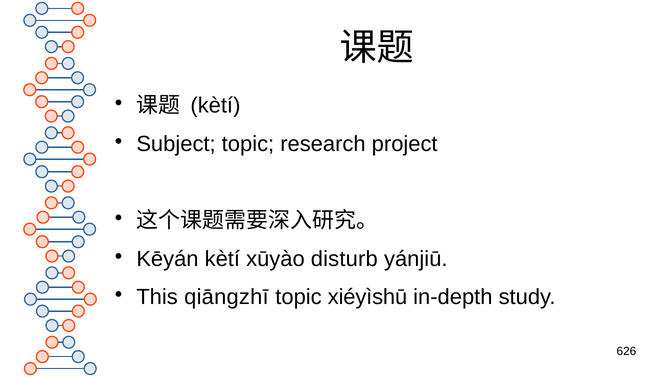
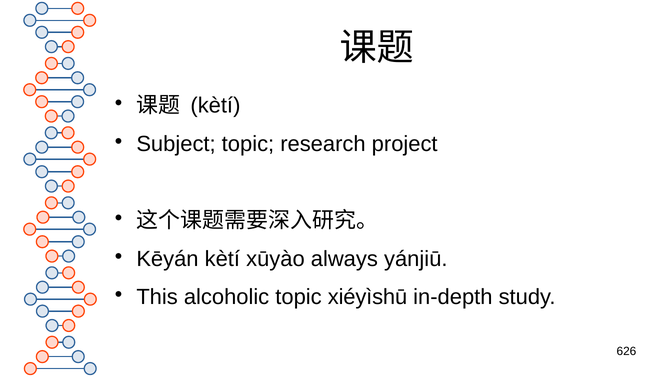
disturb: disturb -> always
qiāngzhī: qiāngzhī -> alcoholic
